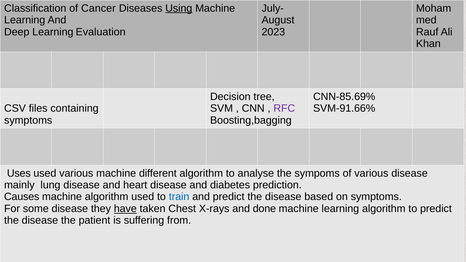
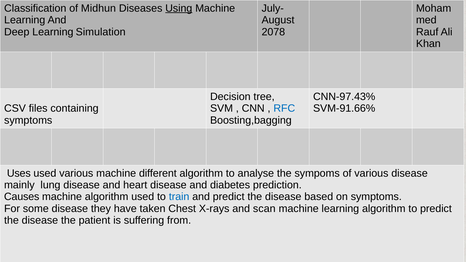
Cancer: Cancer -> Midhun
Evaluation: Evaluation -> Simulation
2023: 2023 -> 2078
CNN-85.69%: CNN-85.69% -> CNN-97.43%
RFC colour: purple -> blue
have underline: present -> none
done: done -> scan
